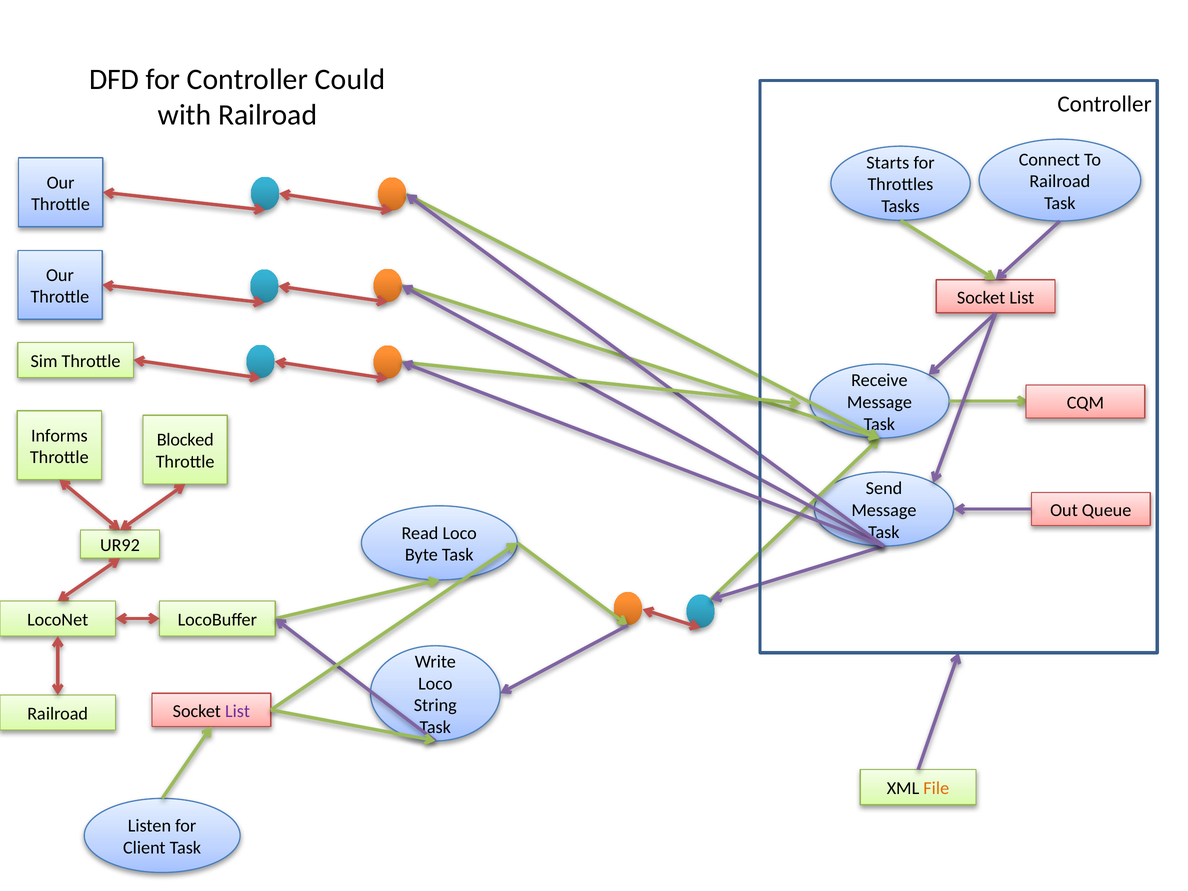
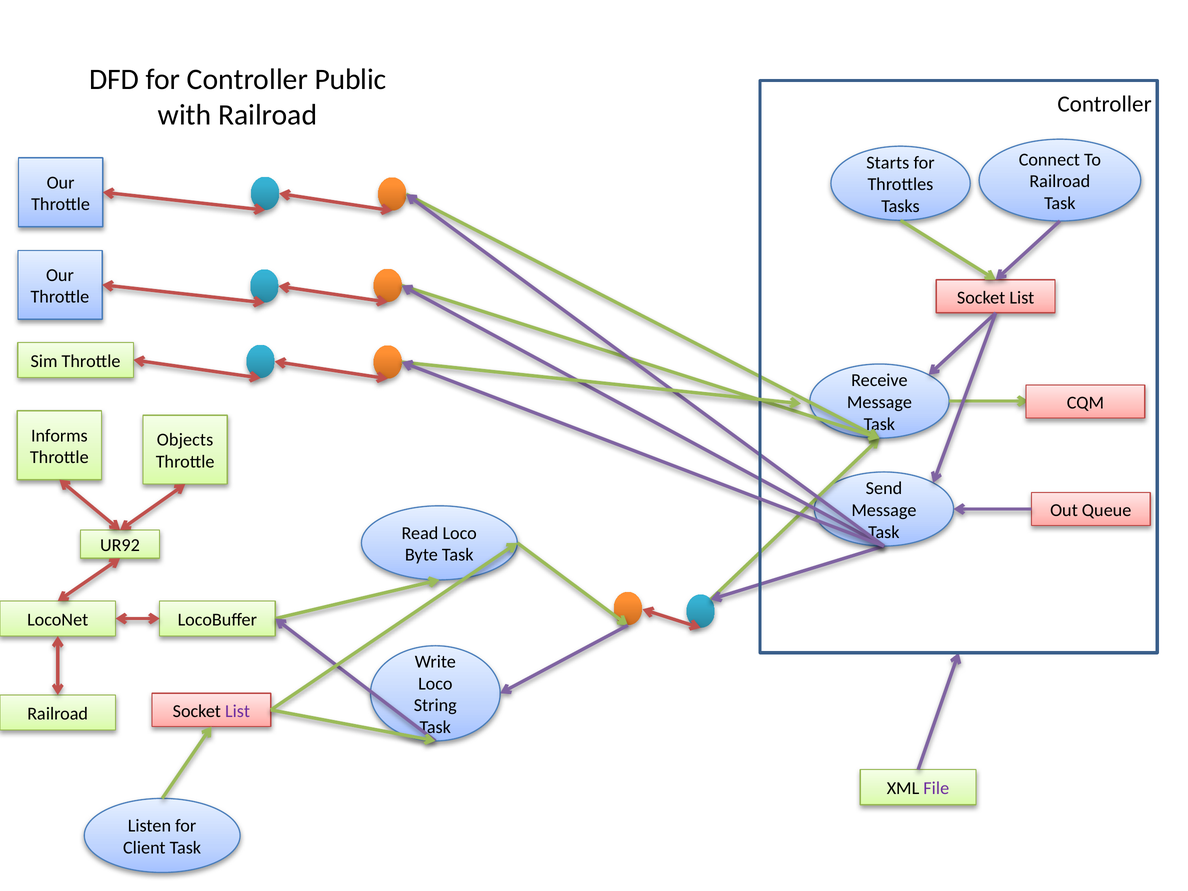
Could: Could -> Public
Blocked: Blocked -> Objects
File colour: orange -> purple
